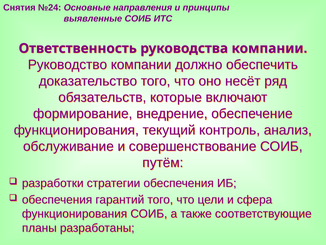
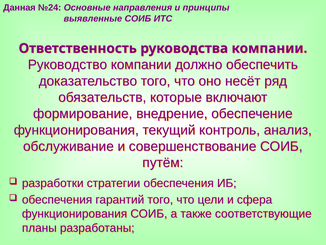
Снятия: Снятия -> Данная
